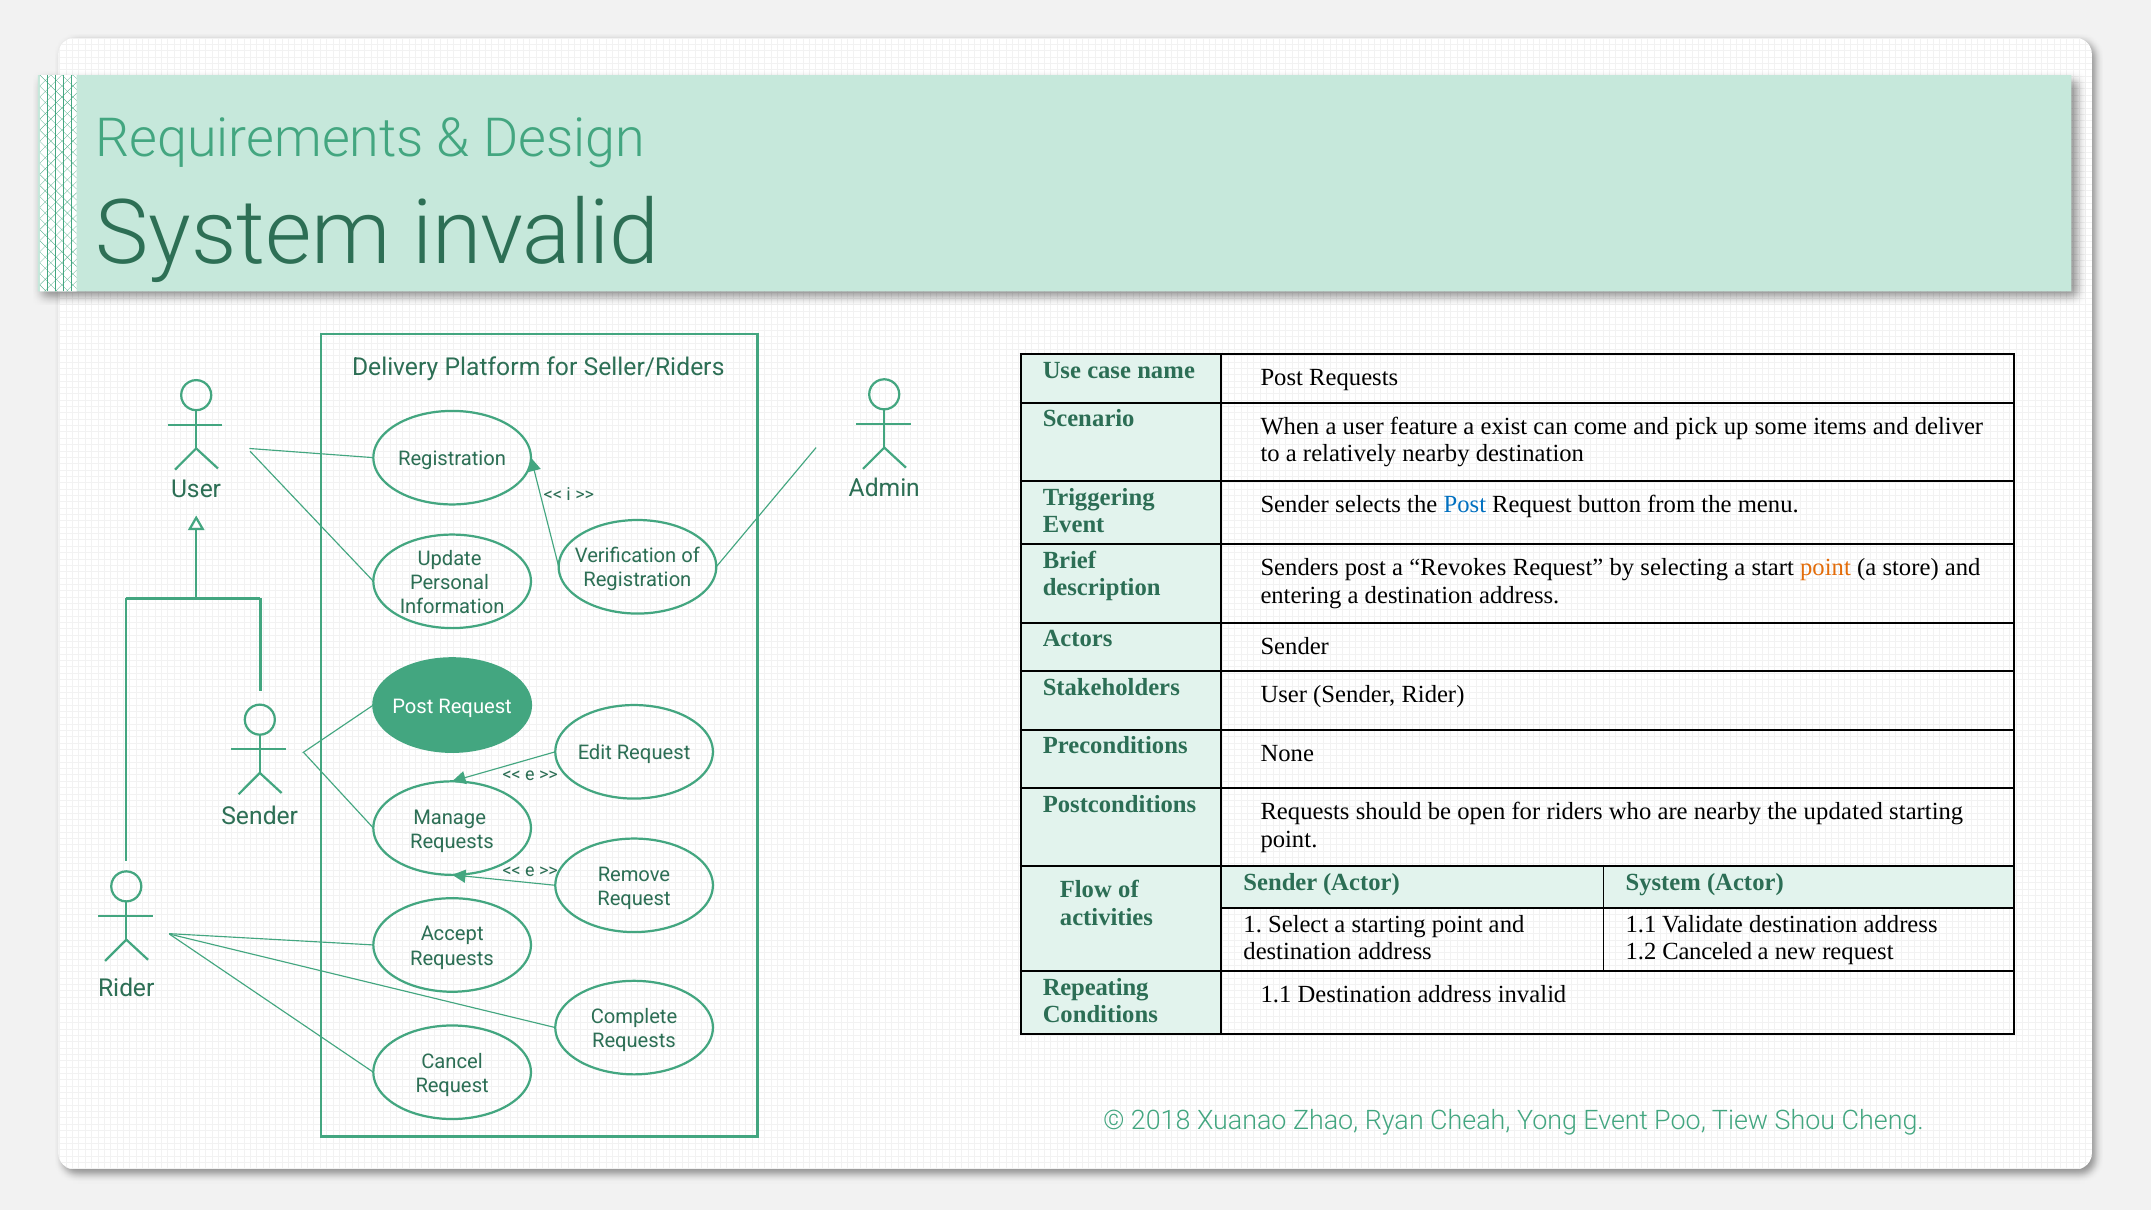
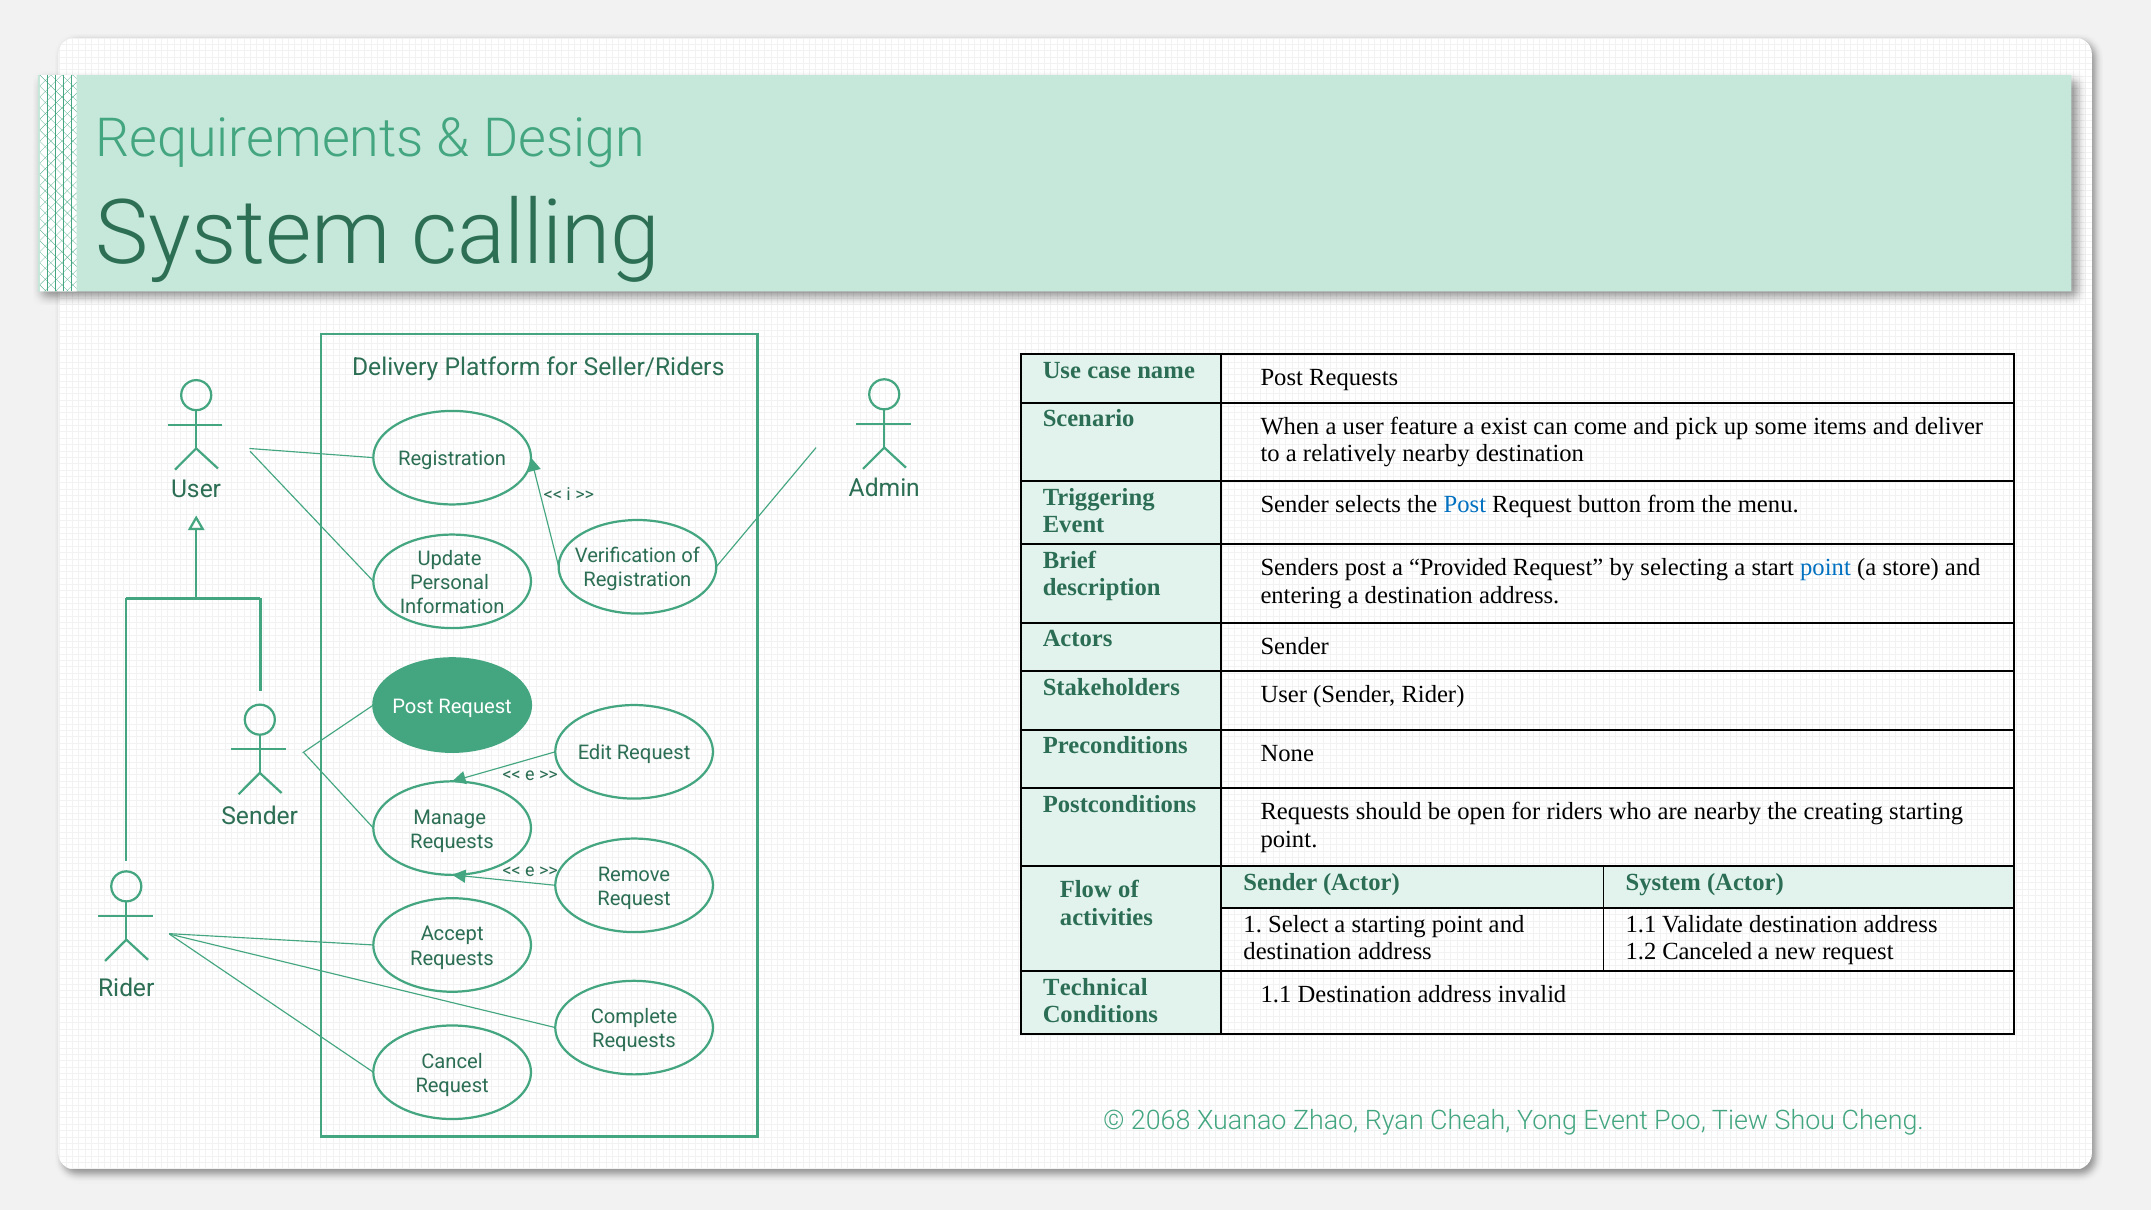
System invalid: invalid -> calling
Revokes: Revokes -> Provided
point at (1825, 568) colour: orange -> blue
updated: updated -> creating
Repeating: Repeating -> Technical
2018: 2018 -> 2068
